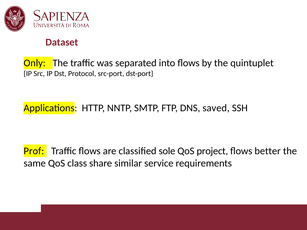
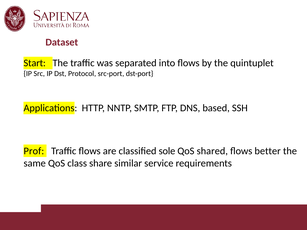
Only: Only -> Start
saved: saved -> based
project: project -> shared
